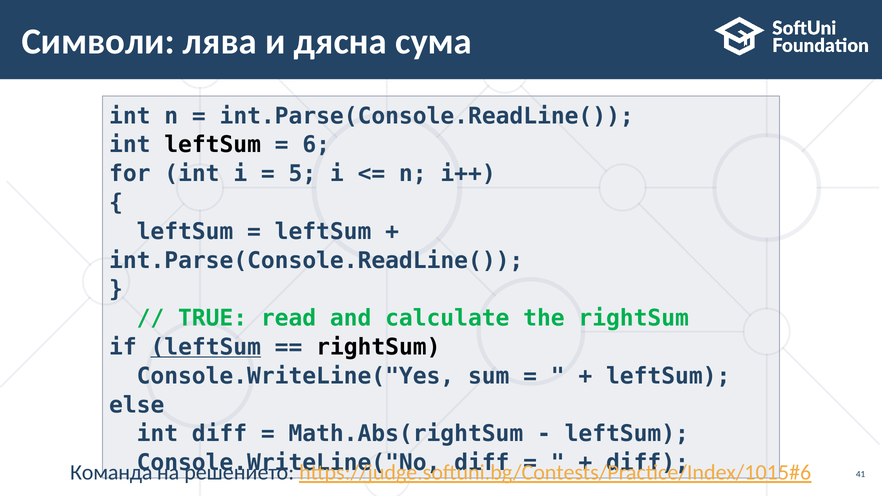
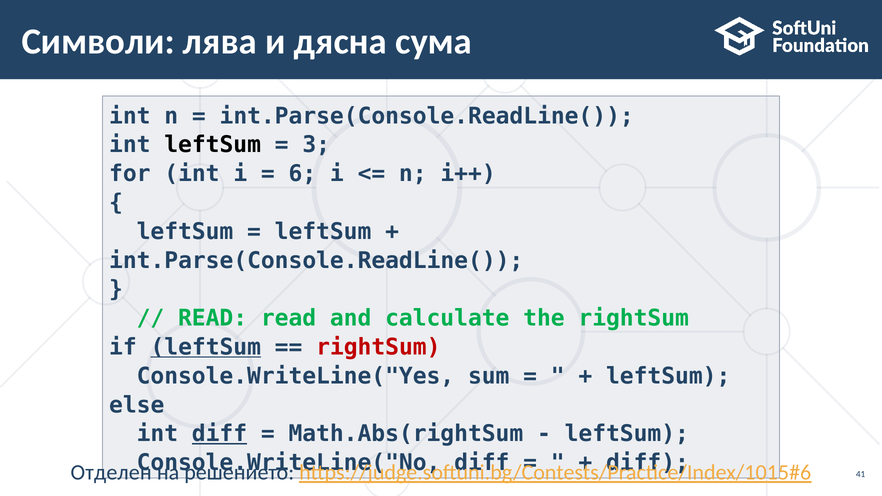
6: 6 -> 3
5: 5 -> 6
TRUE at (213, 318): TRUE -> READ
rightSum at (378, 347) colour: black -> red
diff at (219, 434) underline: none -> present
Команда: Команда -> Отделен
